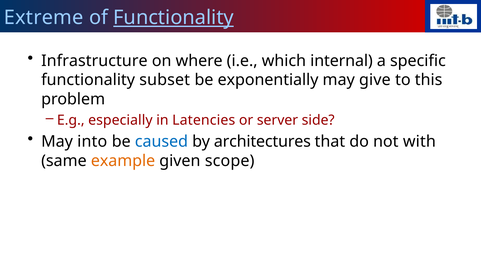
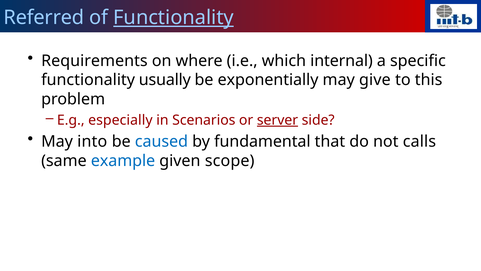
Extreme: Extreme -> Referred
Infrastructure: Infrastructure -> Requirements
subset: subset -> usually
Latencies: Latencies -> Scenarios
server underline: none -> present
architectures: architectures -> fundamental
with: with -> calls
example colour: orange -> blue
